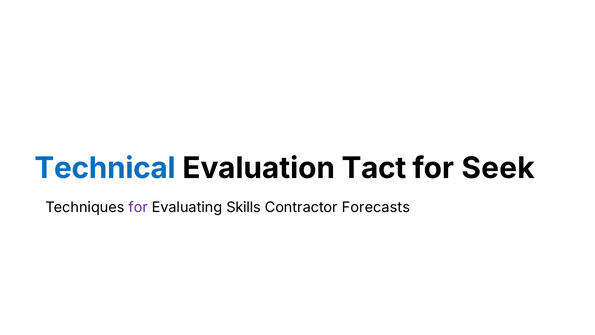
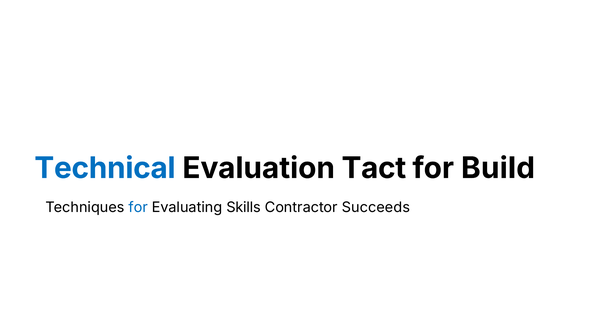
Seek: Seek -> Build
for at (138, 207) colour: purple -> blue
Forecasts: Forecasts -> Succeeds
